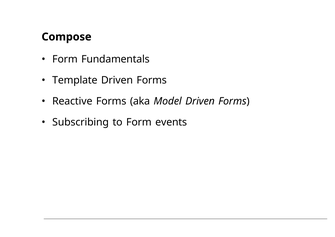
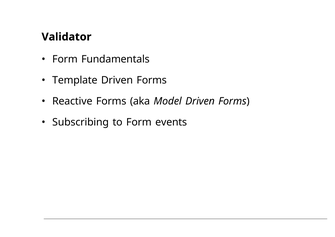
Compose: Compose -> Validator
